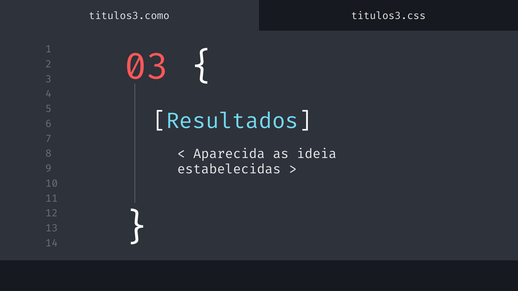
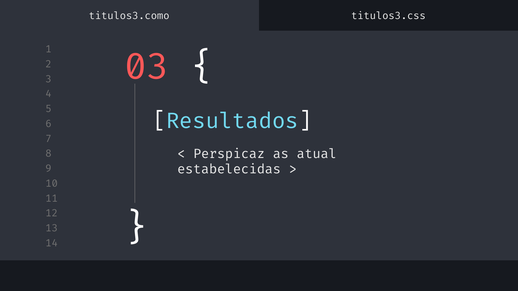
Aparecida: Aparecida -> Perspicaz
ideia: ideia -> atual
